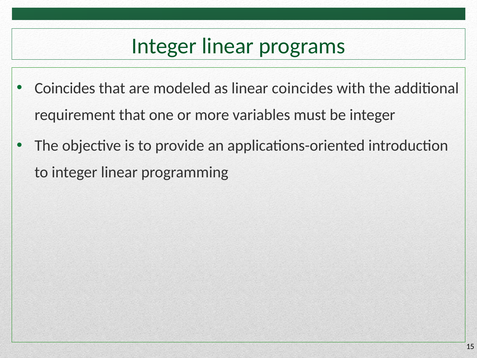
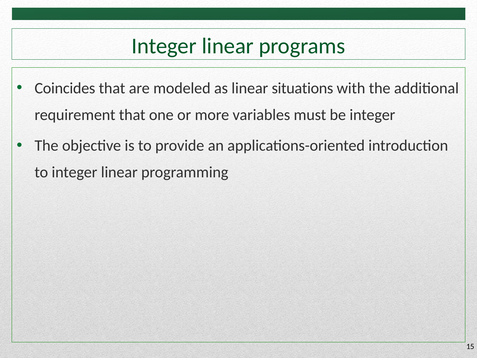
linear coincides: coincides -> situations
